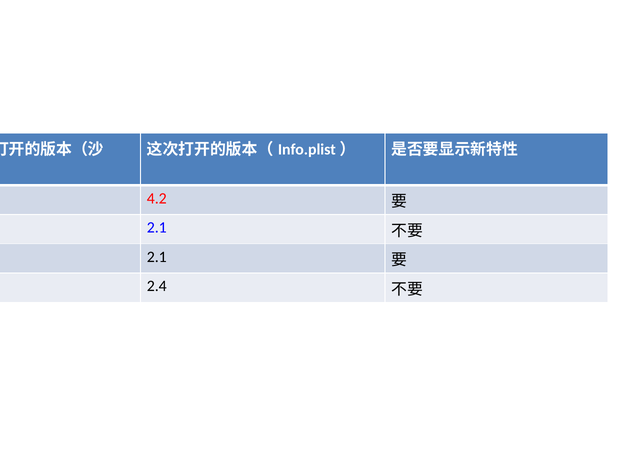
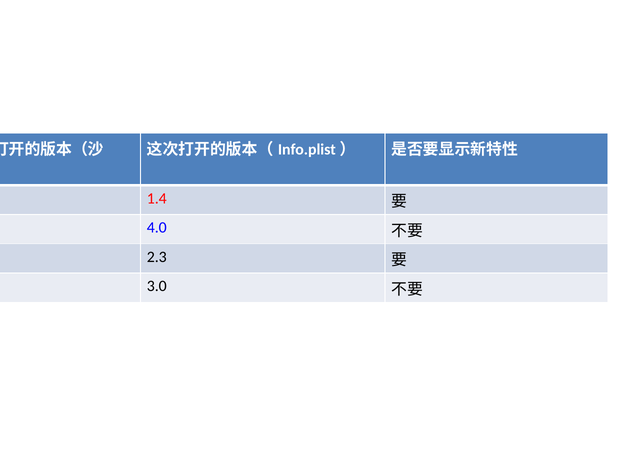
4.2: 4.2 -> 1.4
2.1 at (157, 227): 2.1 -> 4.0
2.1 at (157, 257): 2.1 -> 2.3
2.4: 2.4 -> 3.0
